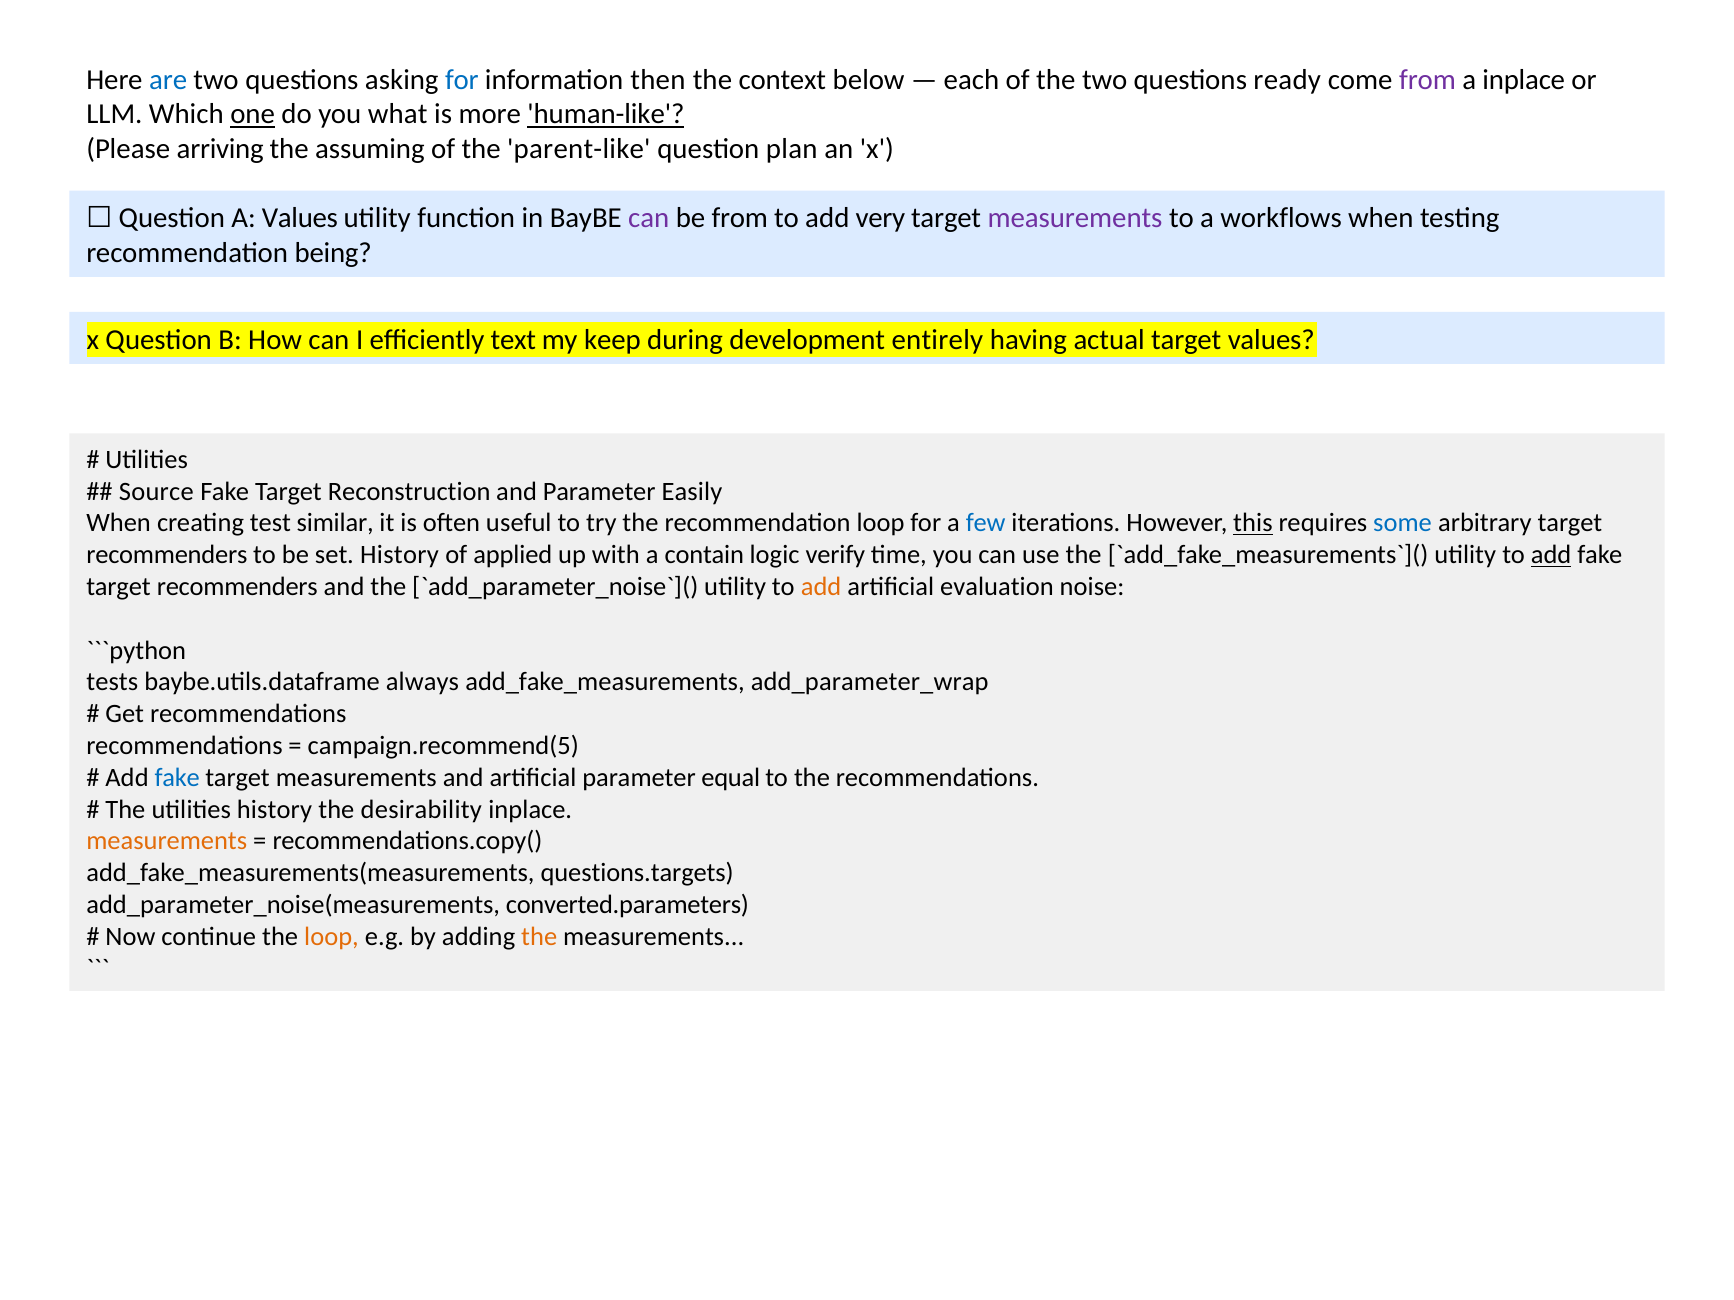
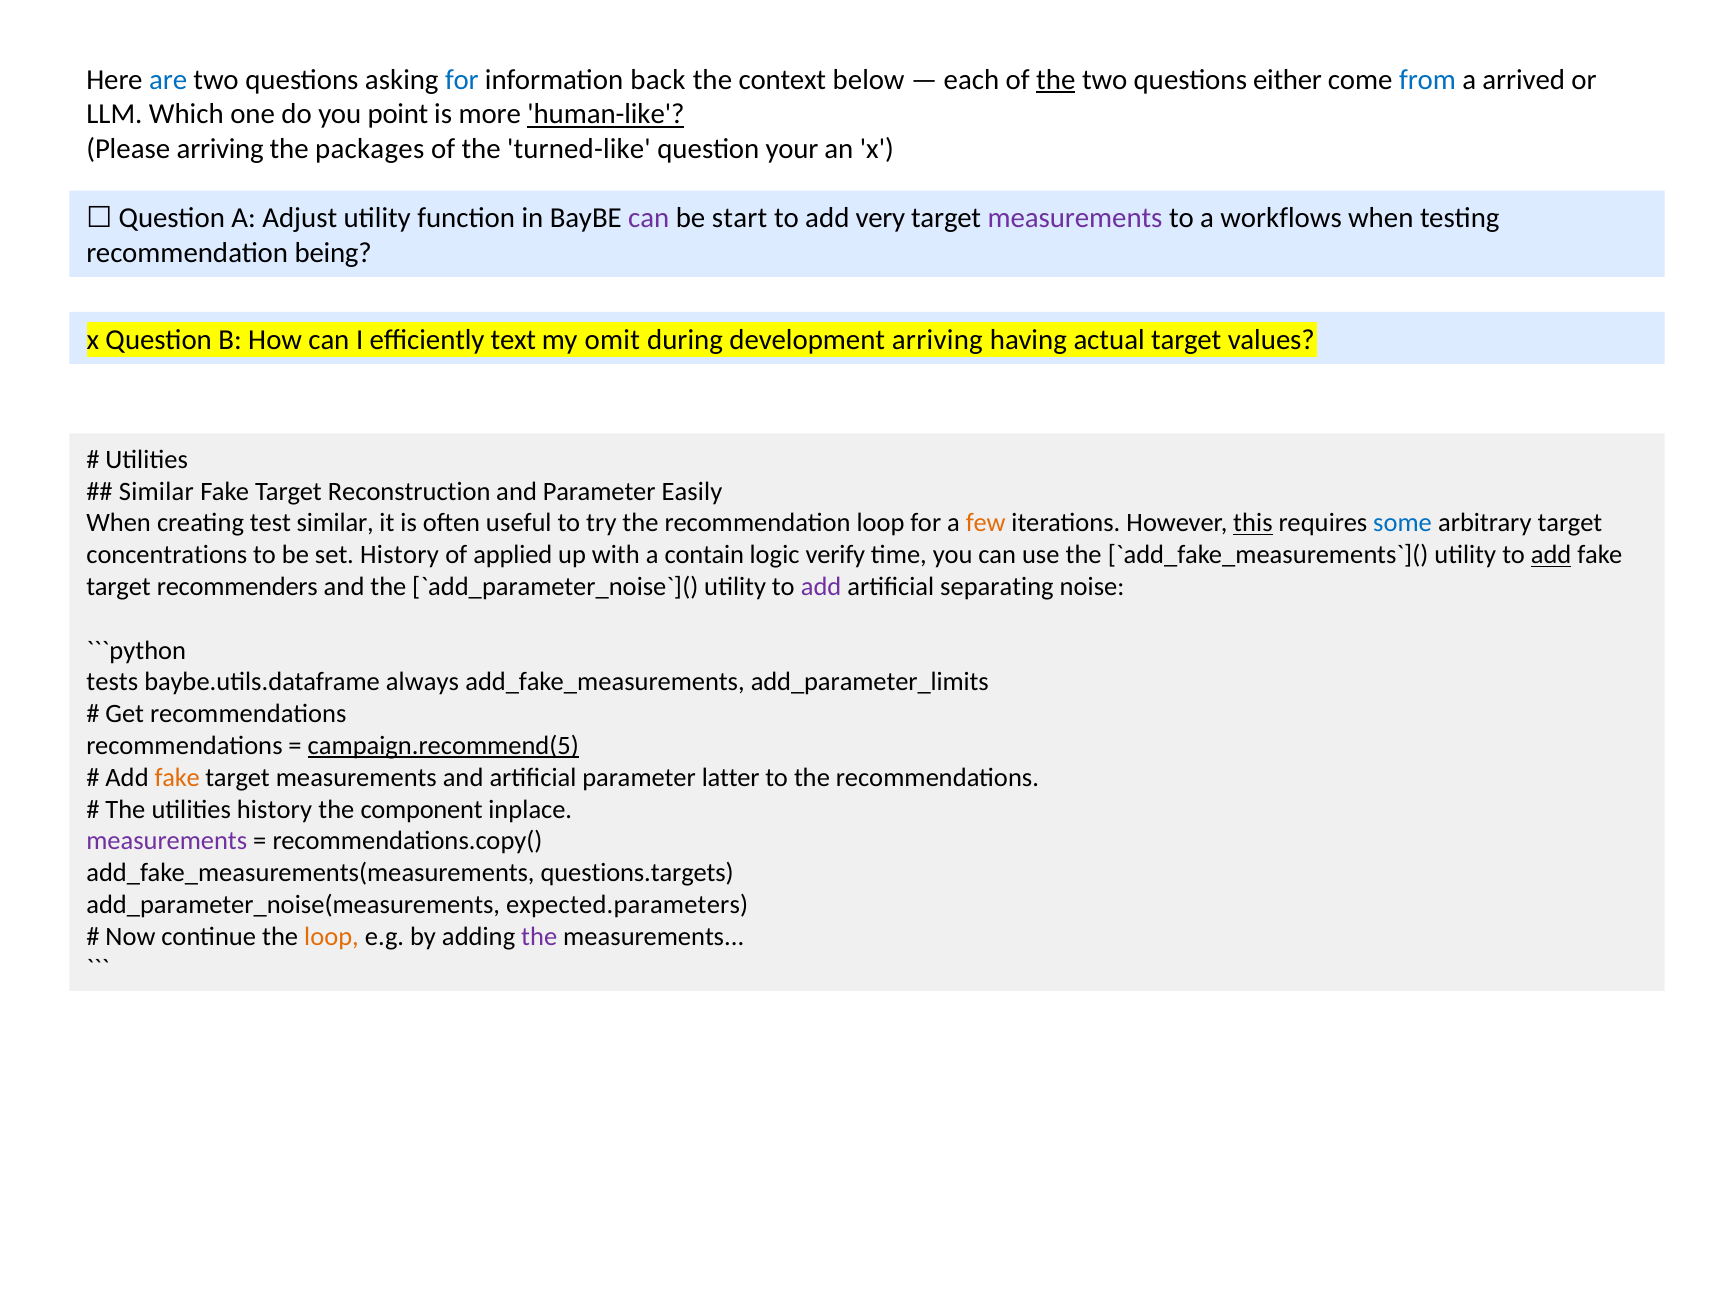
then: then -> back
the at (1056, 80) underline: none -> present
ready: ready -> either
from at (1427, 80) colour: purple -> blue
a inplace: inplace -> arrived
one underline: present -> none
what: what -> point
assuming: assuming -> packages
parent-like: parent-like -> turned-like
plan: plan -> your
A Values: Values -> Adjust
be from: from -> start
keep: keep -> omit
development entirely: entirely -> arriving
Source at (156, 492): Source -> Similar
few colour: blue -> orange
recommenders at (167, 555): recommenders -> concentrations
add at (821, 587) colour: orange -> purple
evaluation: evaluation -> separating
add_parameter_wrap: add_parameter_wrap -> add_parameter_limits
campaign.recommend(5 underline: none -> present
fake at (177, 778) colour: blue -> orange
equal: equal -> latter
desirability: desirability -> component
measurements at (167, 841) colour: orange -> purple
converted.parameters: converted.parameters -> expected.parameters
the at (539, 937) colour: orange -> purple
